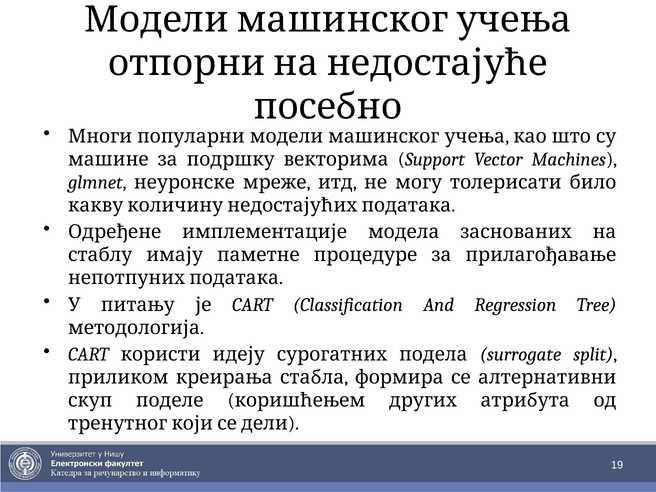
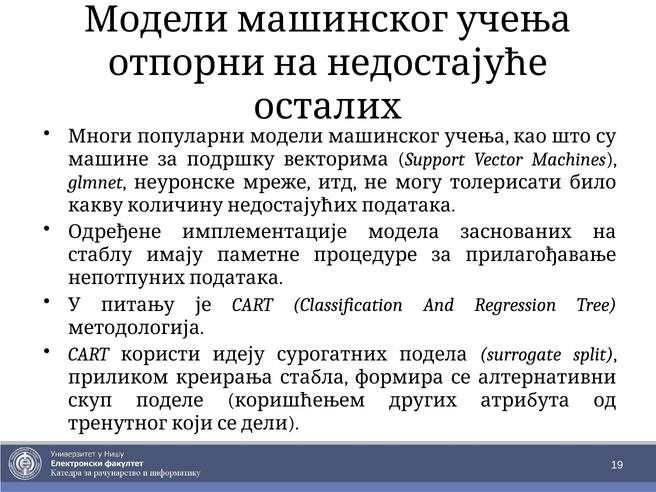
посебно: посебно -> осталих
